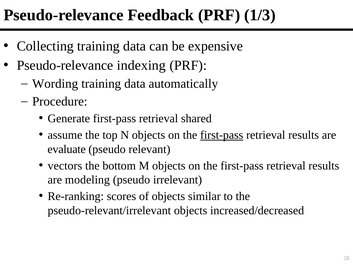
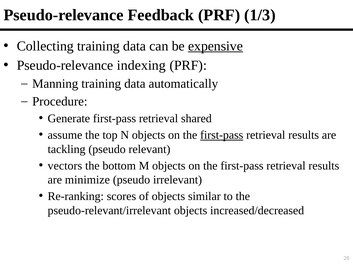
expensive underline: none -> present
Wording: Wording -> Manning
evaluate: evaluate -> tackling
modeling: modeling -> minimize
